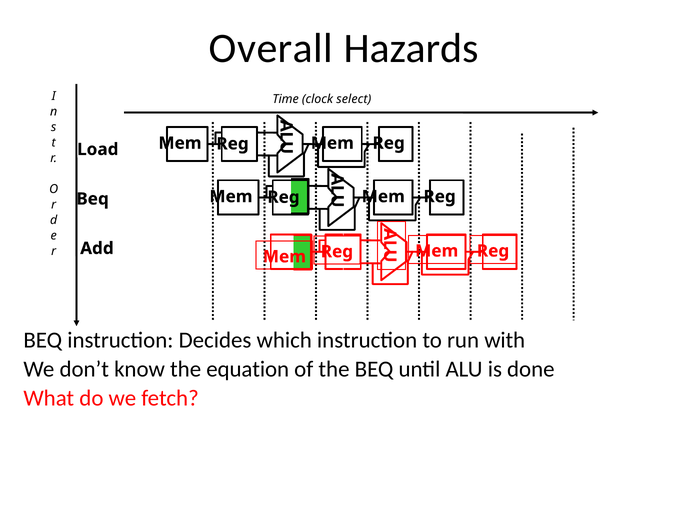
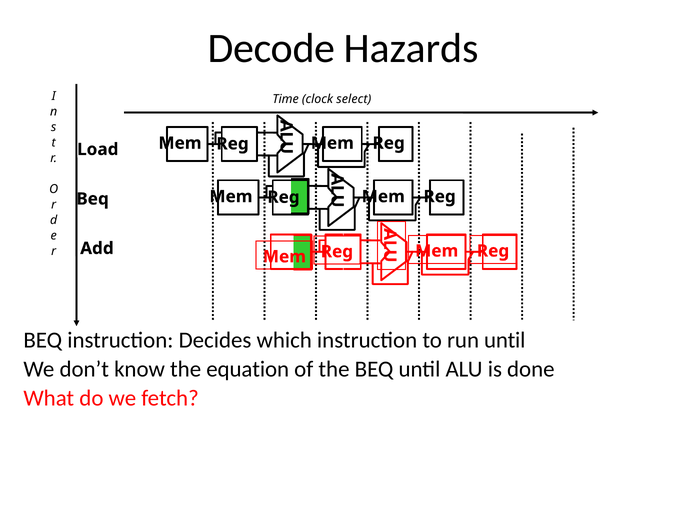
Overall: Overall -> Decode
run with: with -> until
